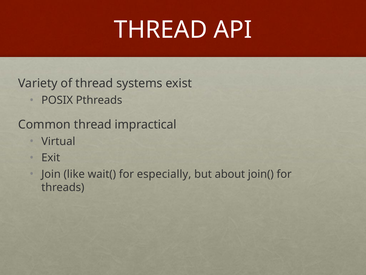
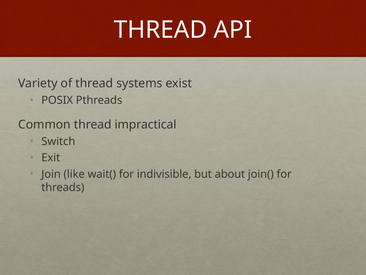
Virtual: Virtual -> Switch
especially: especially -> indivisible
